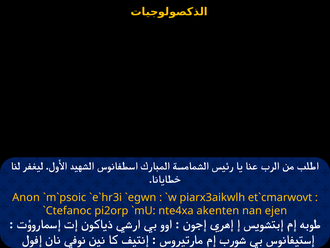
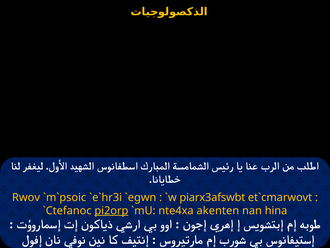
Anon: Anon -> Rwov
piarx3aikwlh: piarx3aikwlh -> piarx3afswbt
pi2orp underline: none -> present
ejen: ejen -> hina
